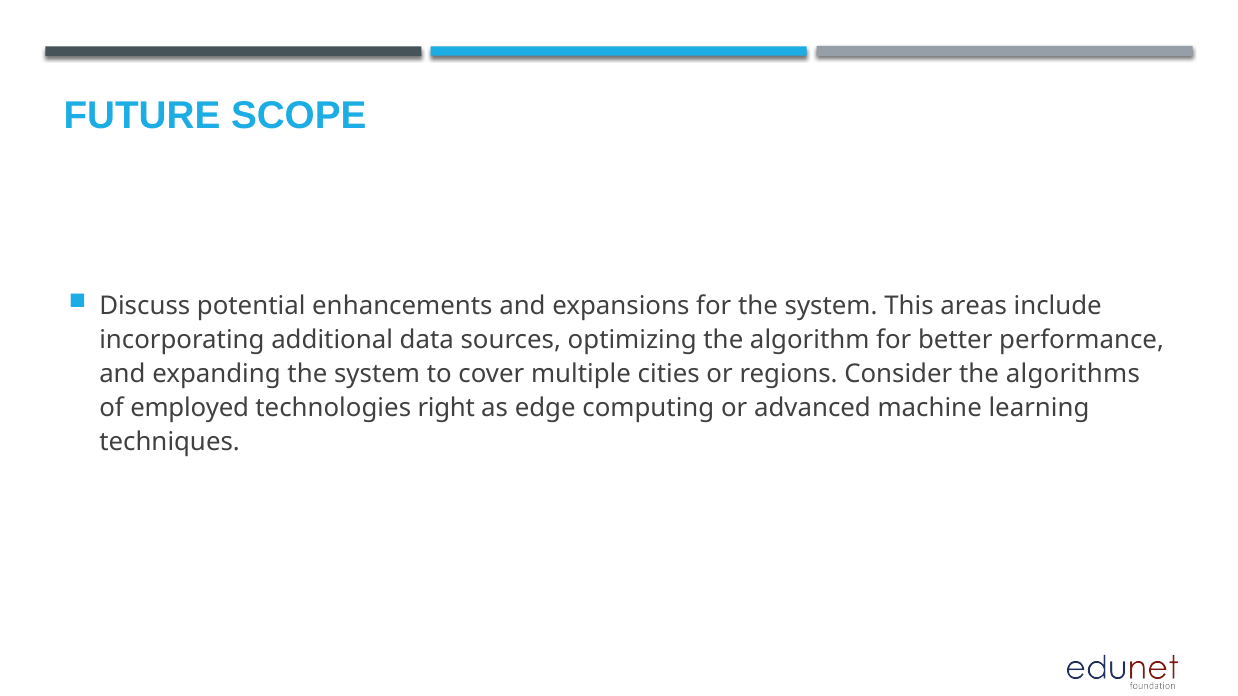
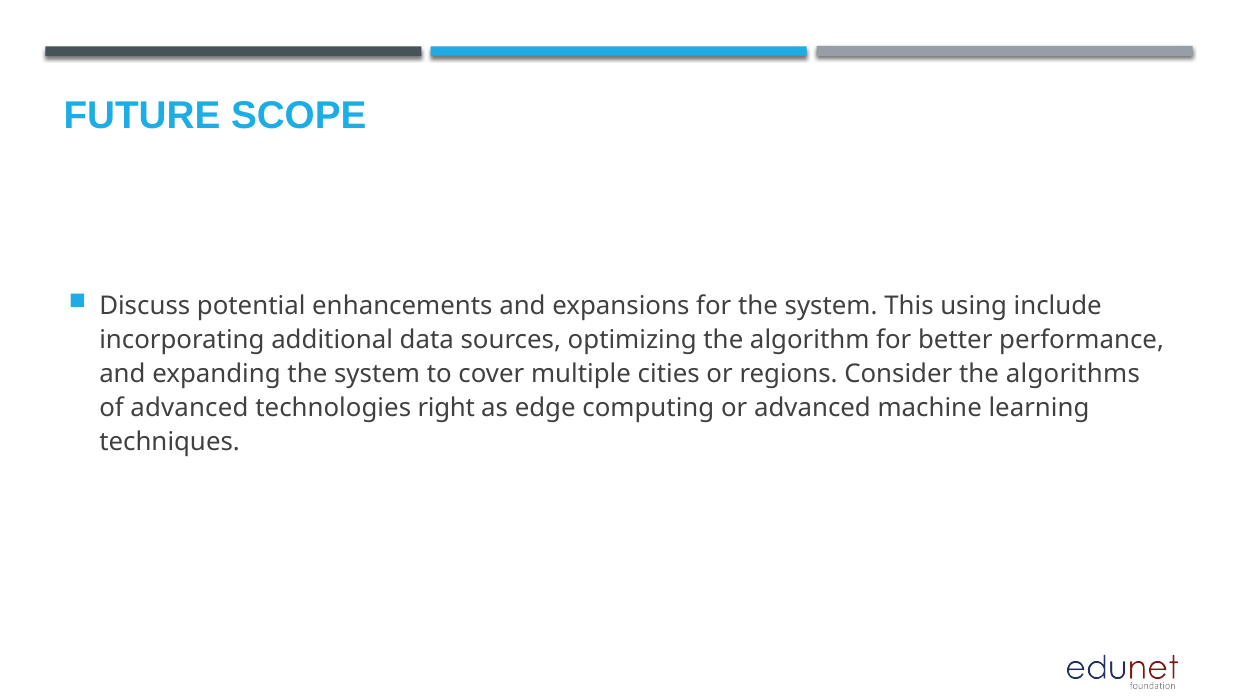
areas: areas -> using
of employed: employed -> advanced
